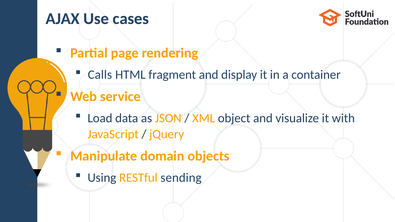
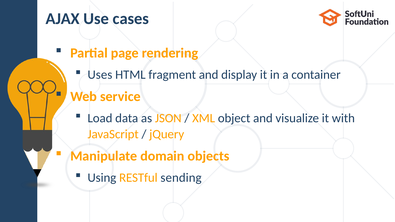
Calls: Calls -> Uses
